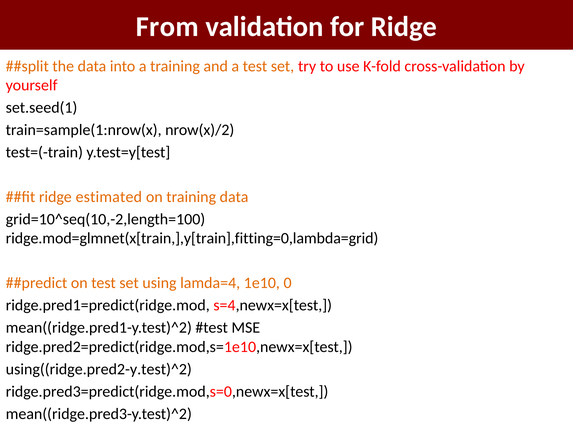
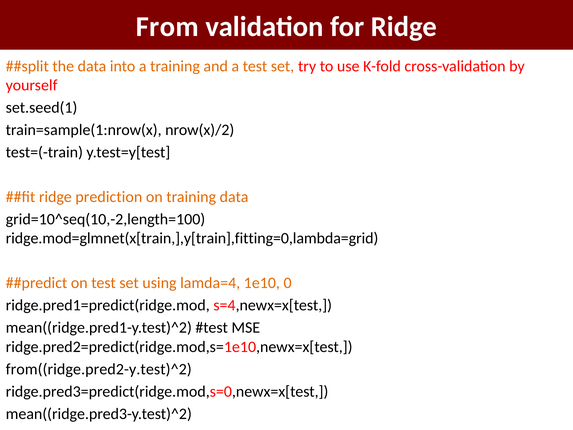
estimated: estimated -> prediction
using((ridge.pred2-y.test)^2: using((ridge.pred2-y.test)^2 -> from((ridge.pred2-y.test)^2
